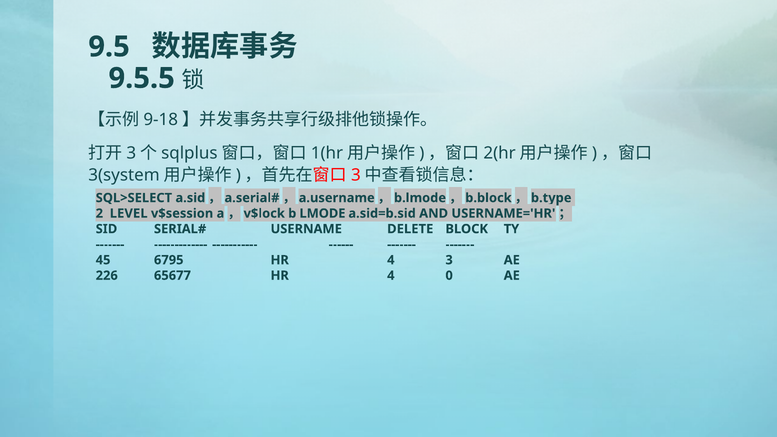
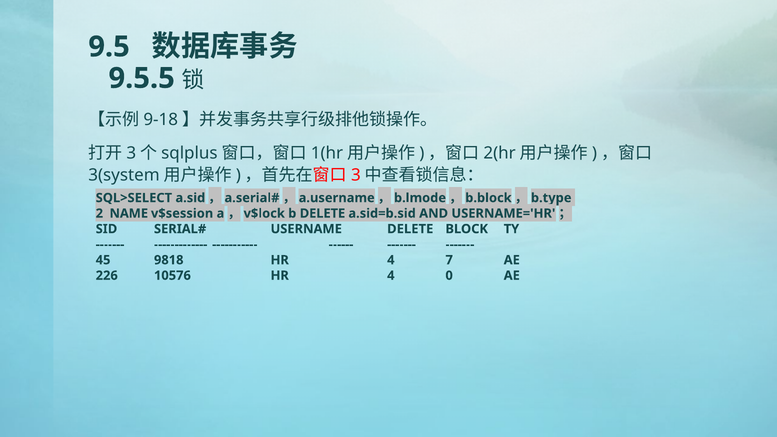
LEVEL: LEVEL -> NAME
b LMODE: LMODE -> DELETE
6795: 6795 -> 9818
4 3: 3 -> 7
65677: 65677 -> 10576
